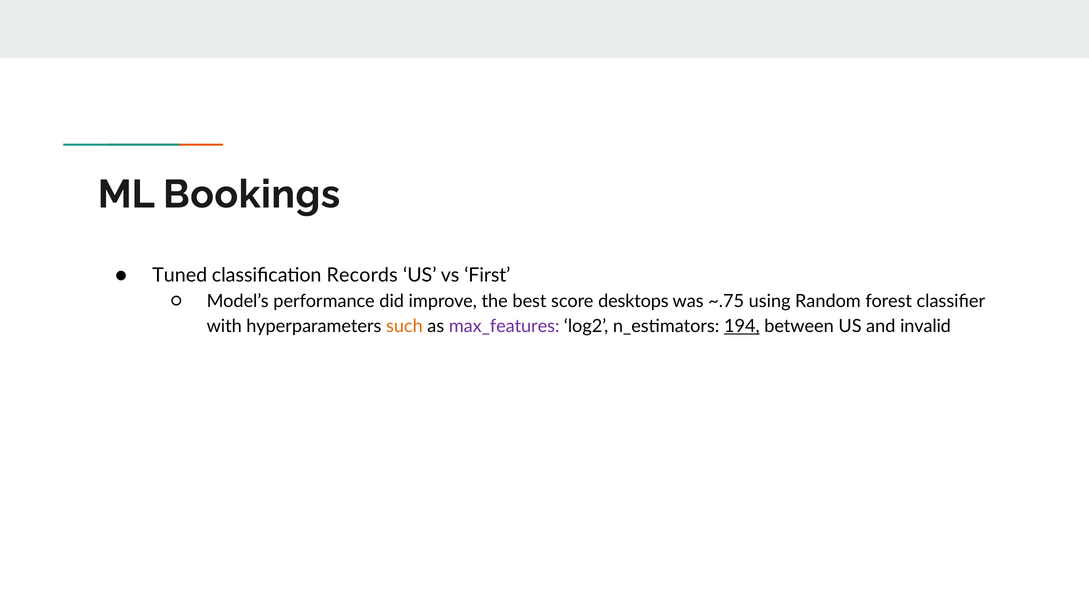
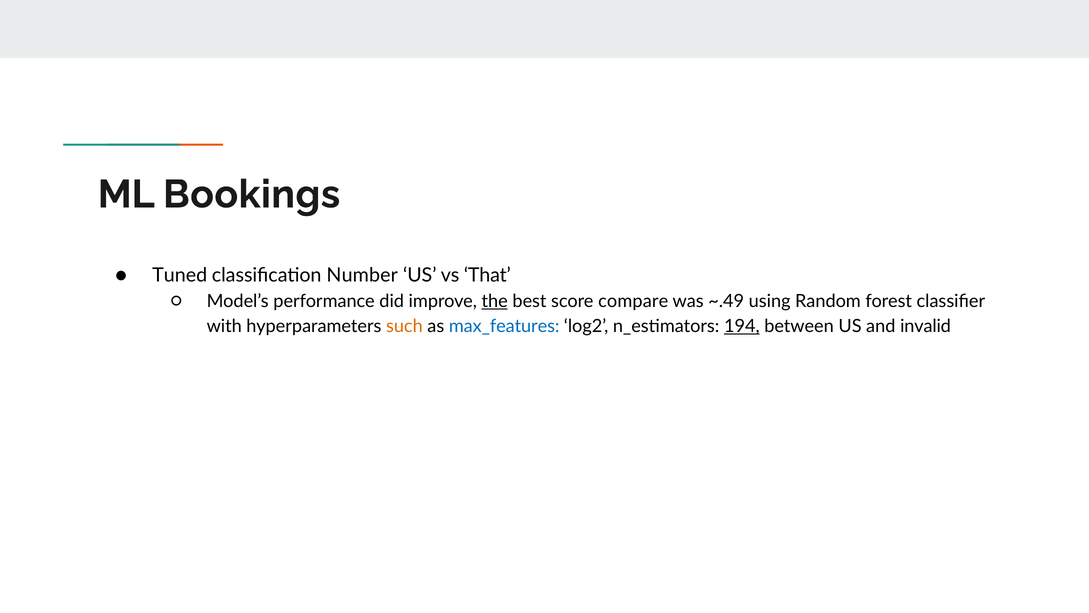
Records: Records -> Number
First: First -> That
the underline: none -> present
desktops: desktops -> compare
~.75: ~.75 -> ~.49
max_features colour: purple -> blue
